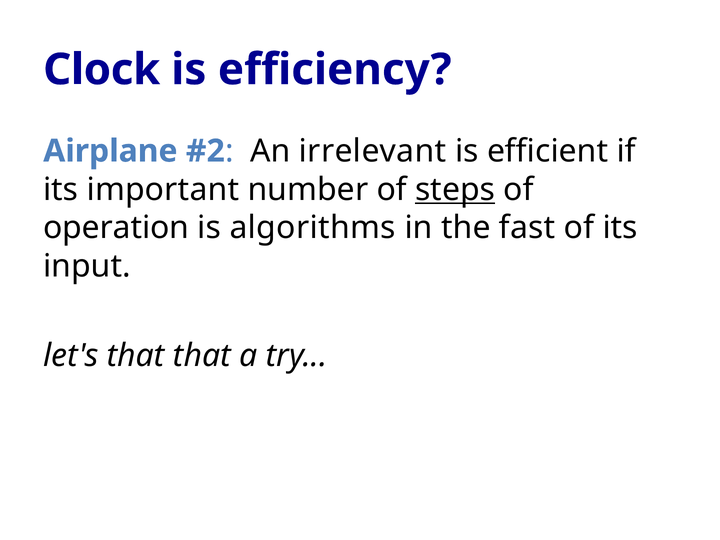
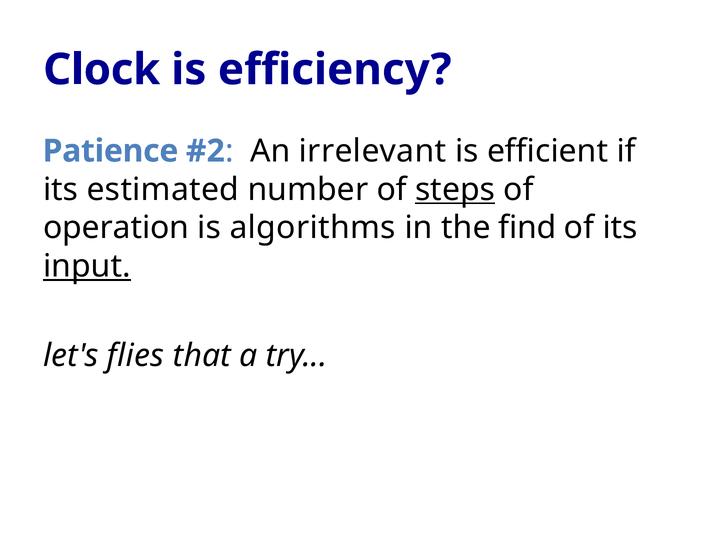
Airplane: Airplane -> Patience
important: important -> estimated
fast: fast -> find
input underline: none -> present
let's that: that -> flies
